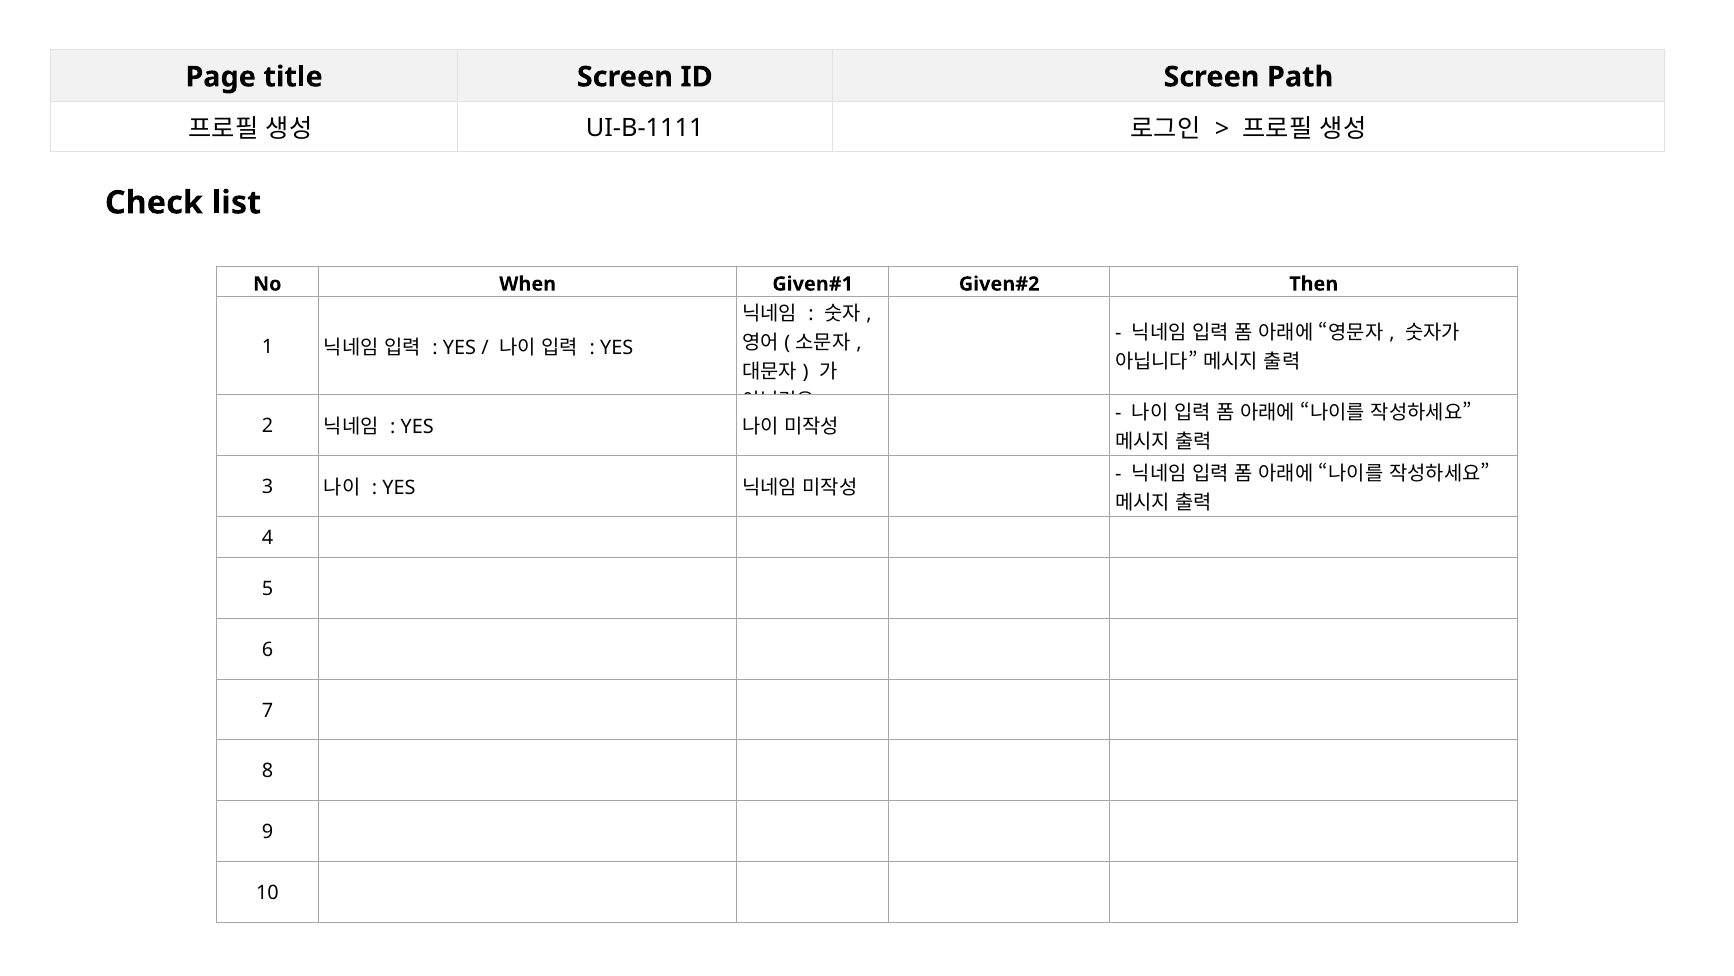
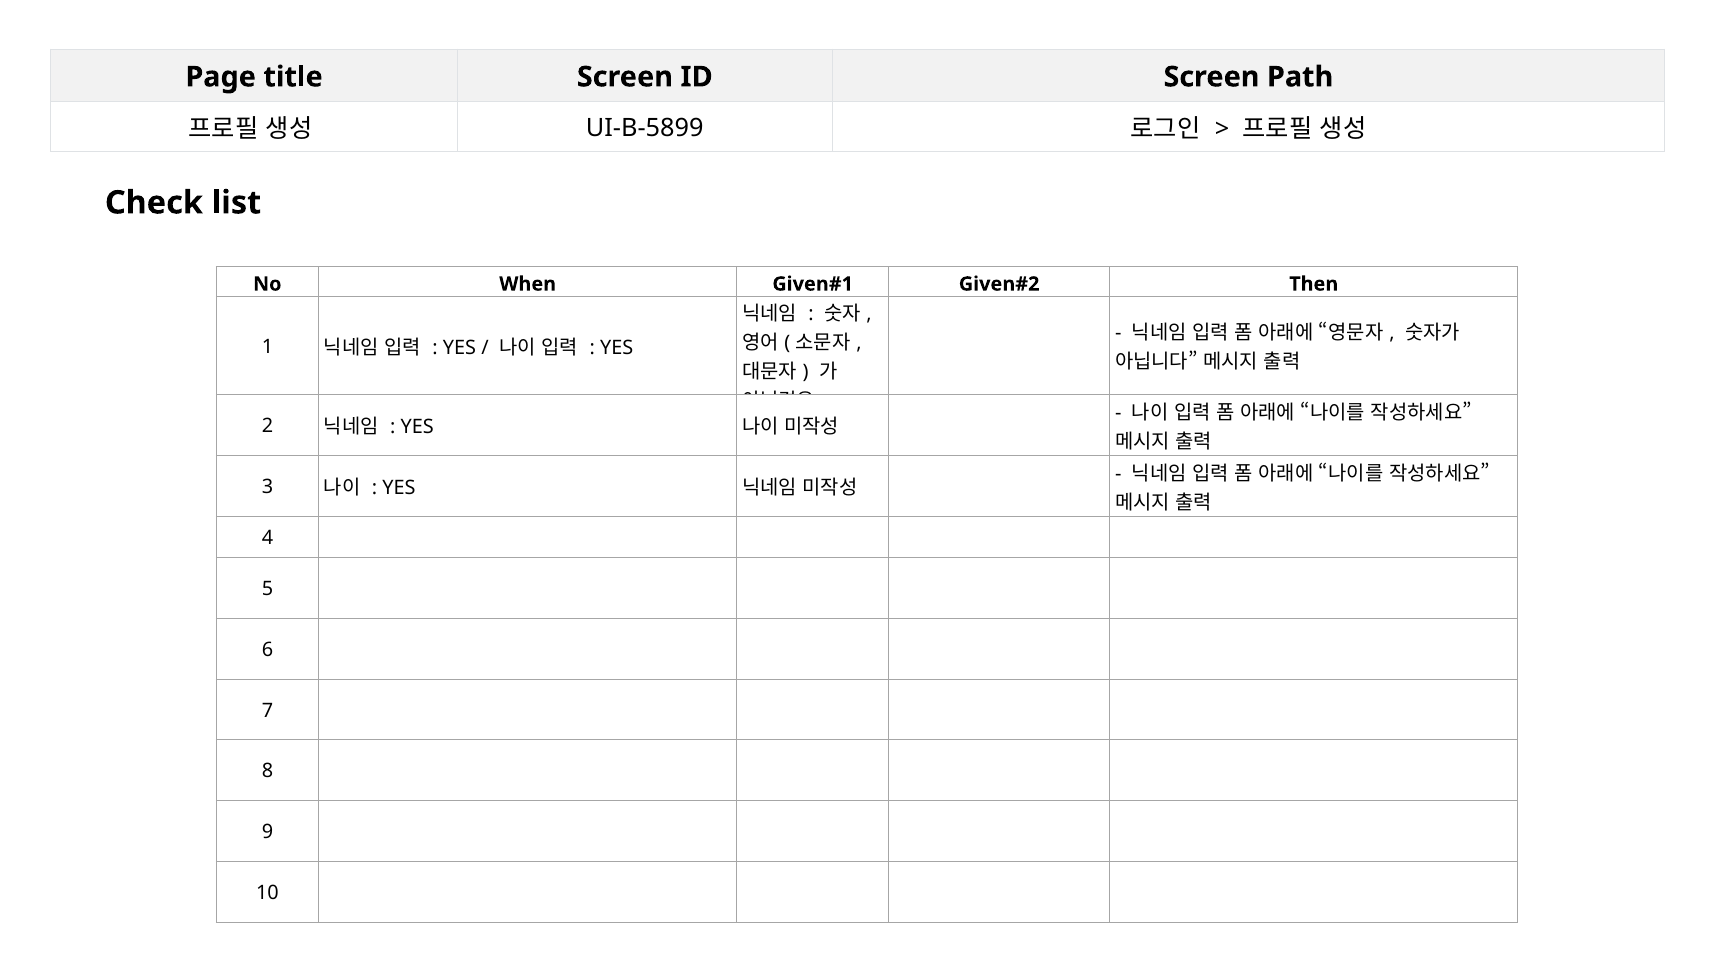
UI-B-1111: UI-B-1111 -> UI-B-5899
